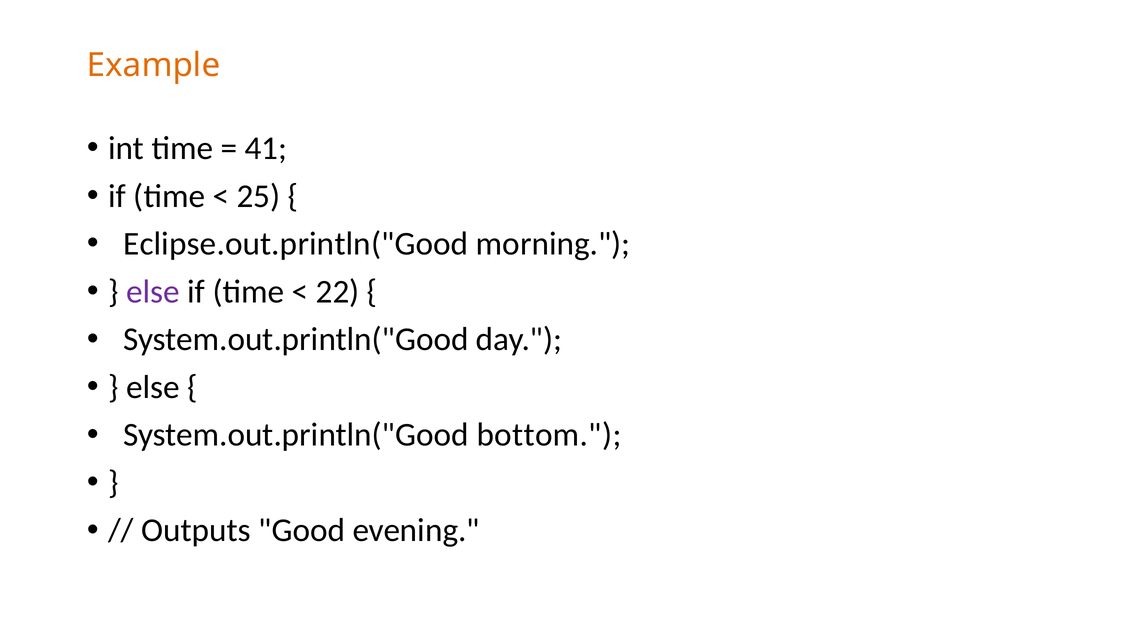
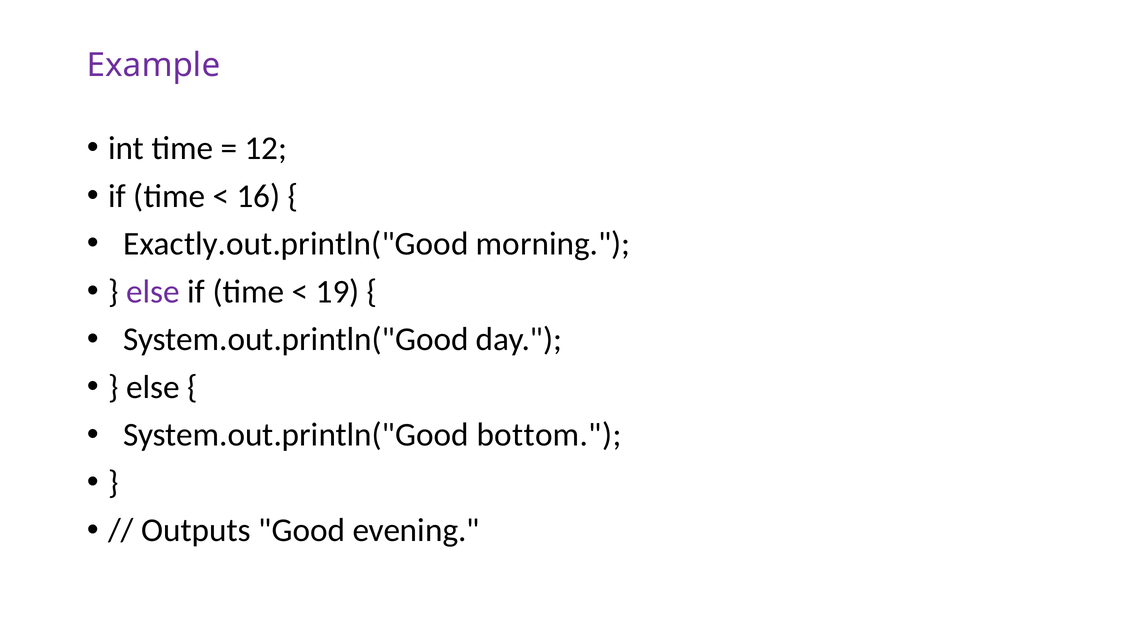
Example colour: orange -> purple
41: 41 -> 12
25: 25 -> 16
Eclipse.out.println("Good: Eclipse.out.println("Good -> Exactly.out.println("Good
22: 22 -> 19
